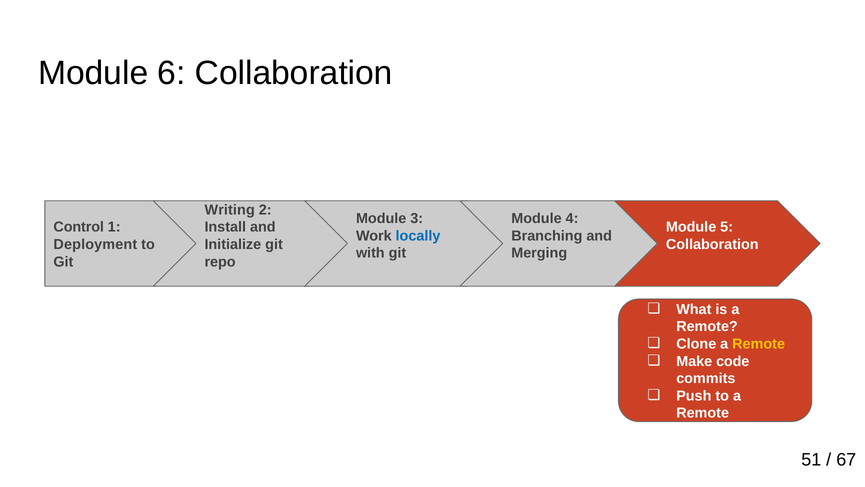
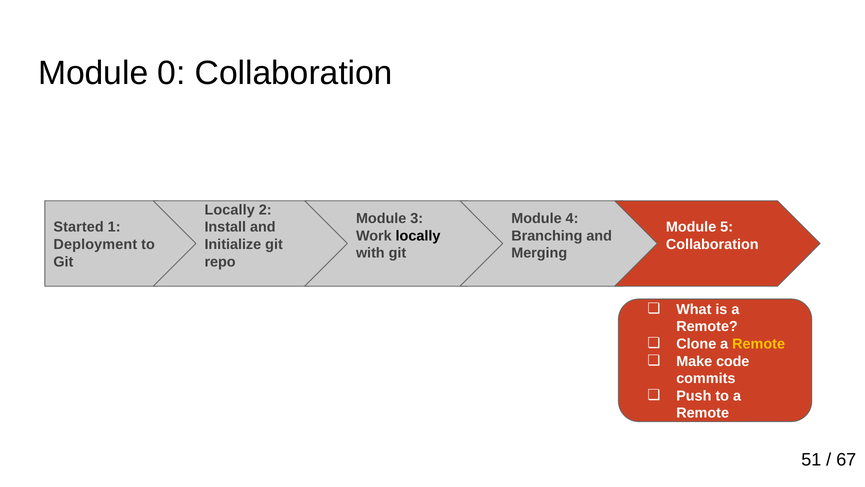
6: 6 -> 0
Writing at (230, 210): Writing -> Locally
Control: Control -> Started
locally at (418, 236) colour: blue -> black
